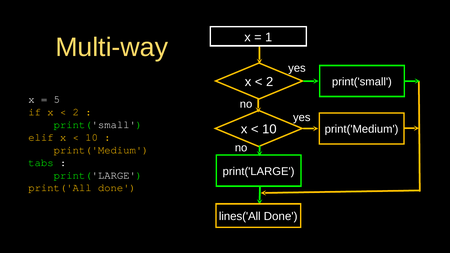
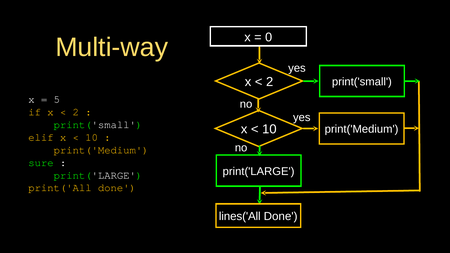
1: 1 -> 0
tabs: tabs -> sure
